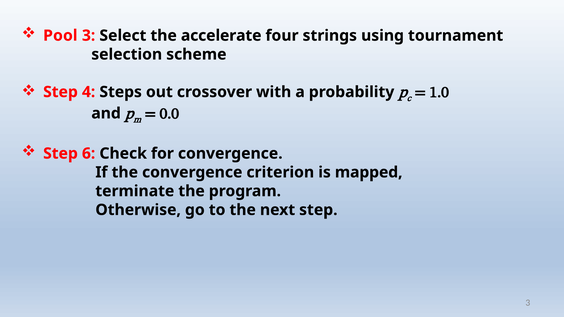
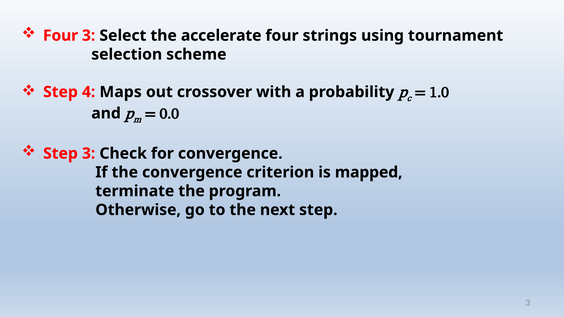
Pool at (60, 36): Pool -> Four
Steps: Steps -> Maps
Step 6: 6 -> 3
